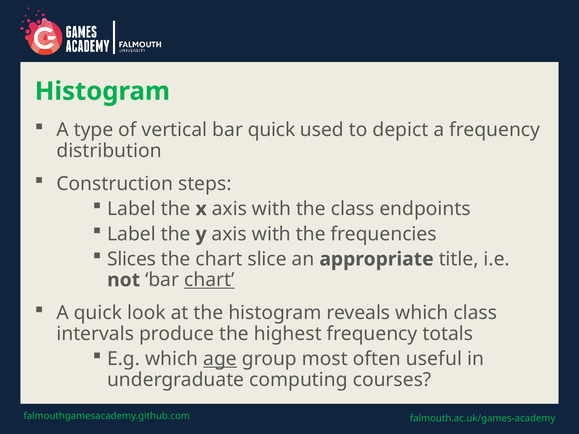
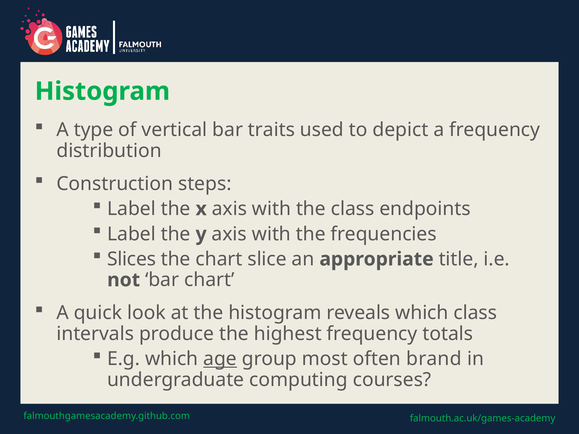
bar quick: quick -> traits
chart at (209, 280) underline: present -> none
useful: useful -> brand
